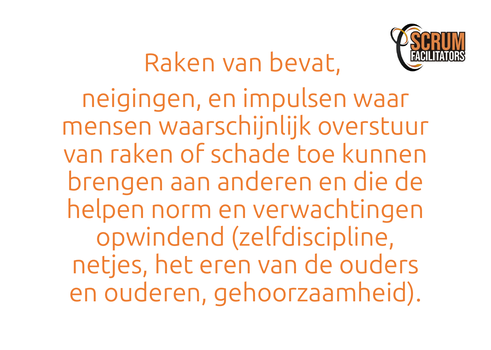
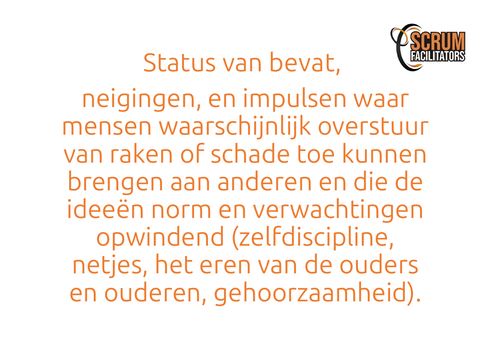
Raken at (180, 63): Raken -> Status
helpen: helpen -> ideeën
